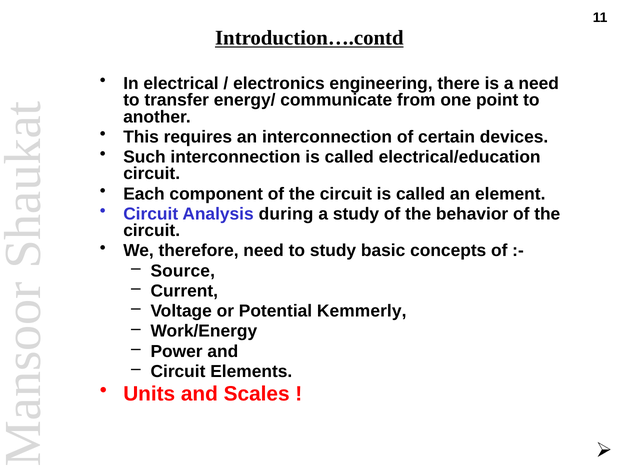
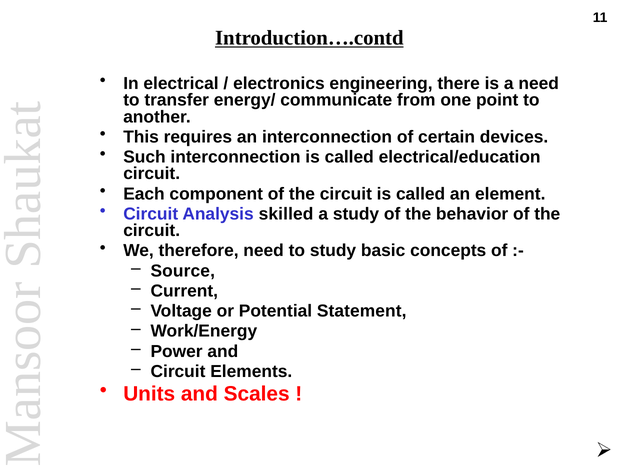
during: during -> skilled
Kemmerly: Kemmerly -> Statement
